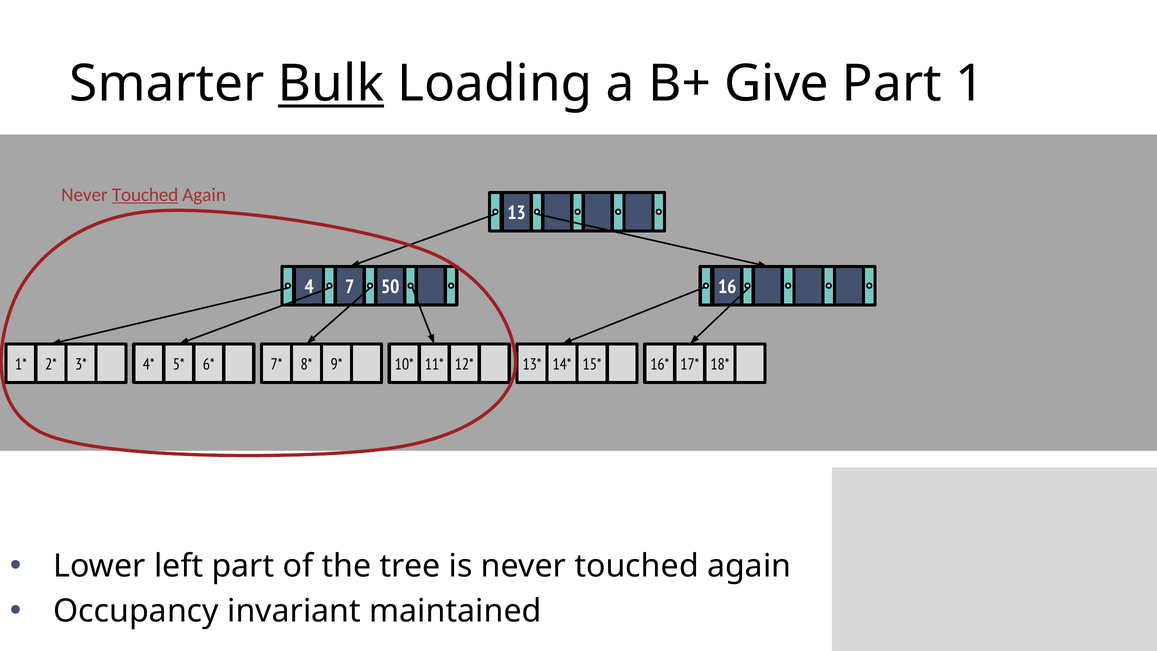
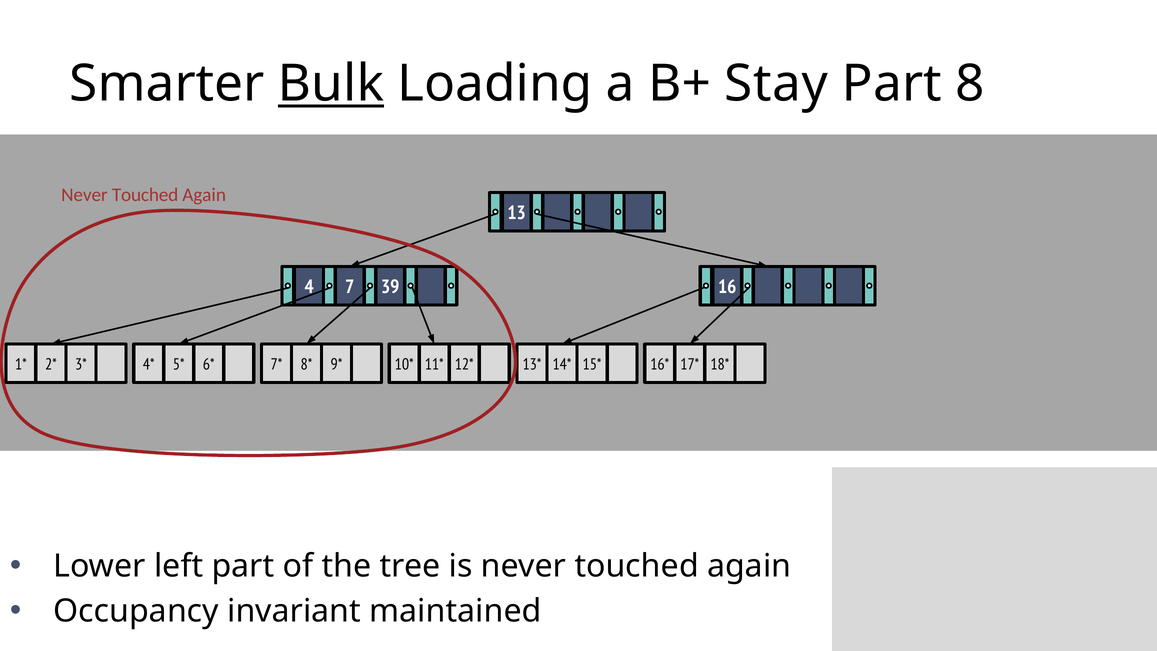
Give: Give -> Stay
1: 1 -> 8
Touched at (145, 195) underline: present -> none
50: 50 -> 39
